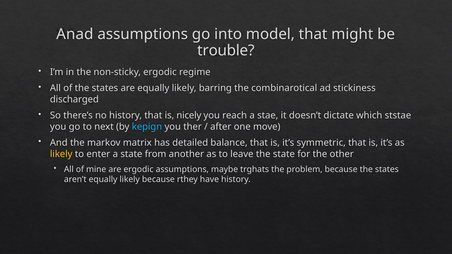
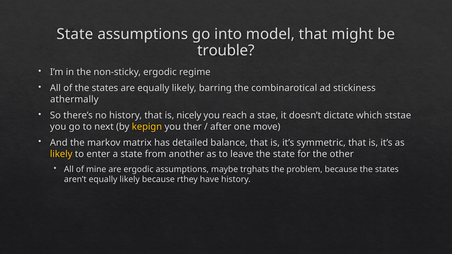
Anad at (75, 34): Anad -> State
discharged: discharged -> athermally
kepign colour: light blue -> yellow
